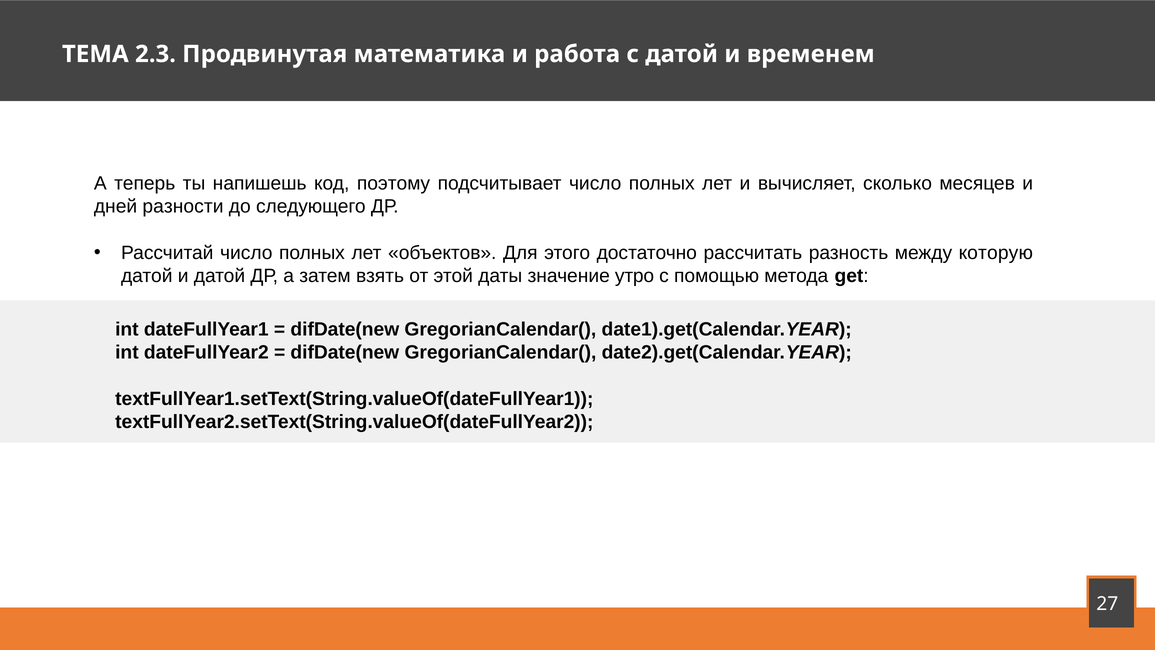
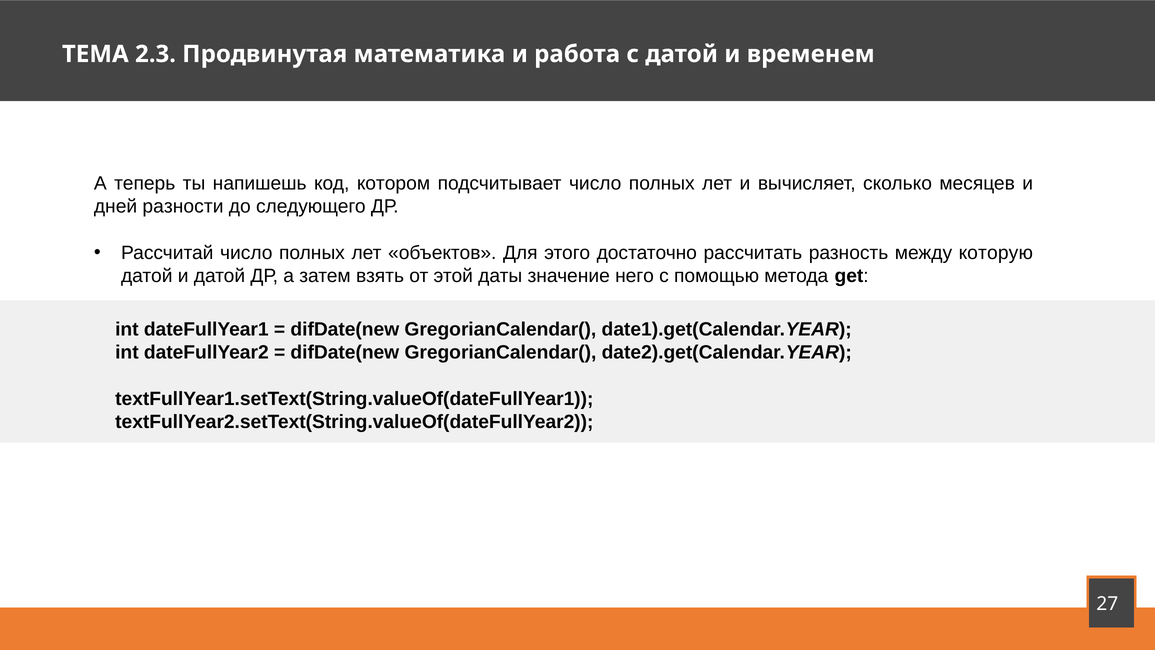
поэтому: поэтому -> котором
утро: утро -> него
